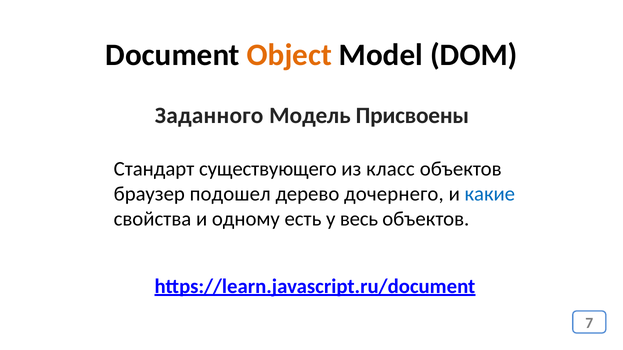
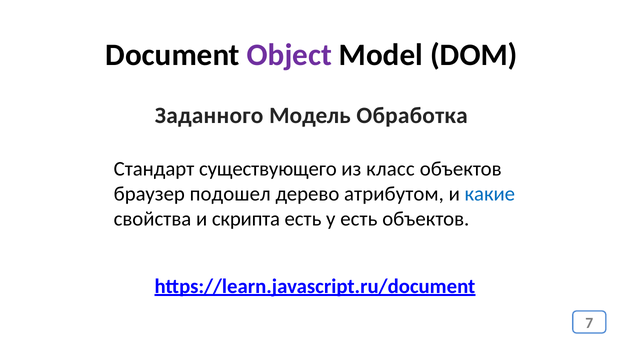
Object colour: orange -> purple
Присвоены: Присвоены -> Обработка
дочернего: дочернего -> атрибутом
одному: одному -> скрипта
у весь: весь -> есть
